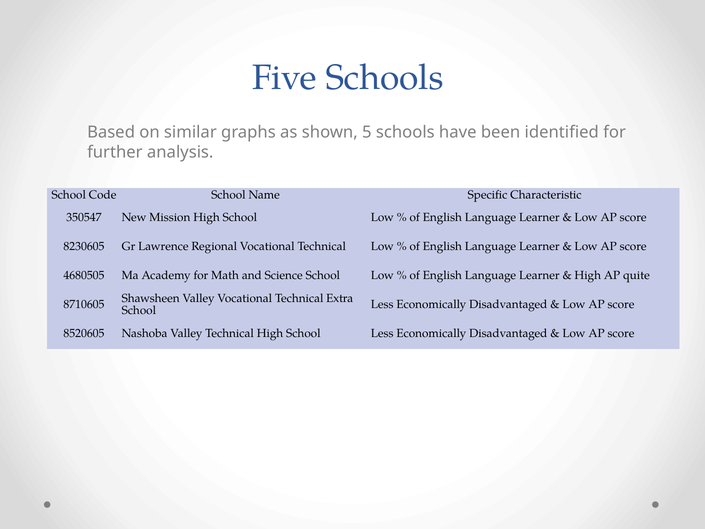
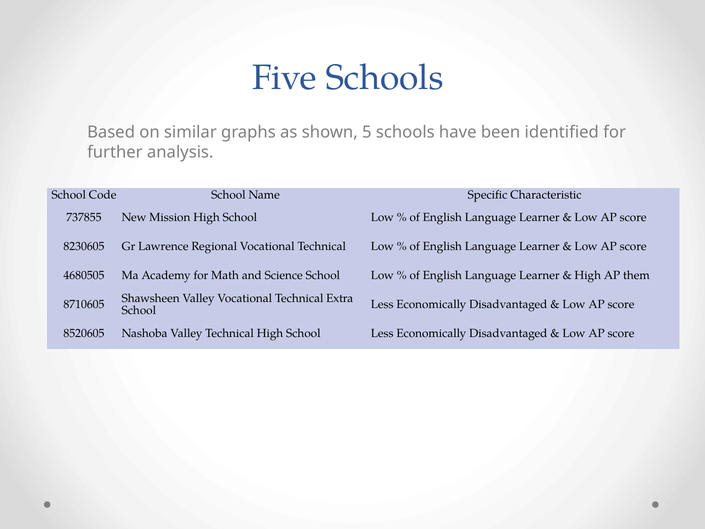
350547: 350547 -> 737855
quite: quite -> them
